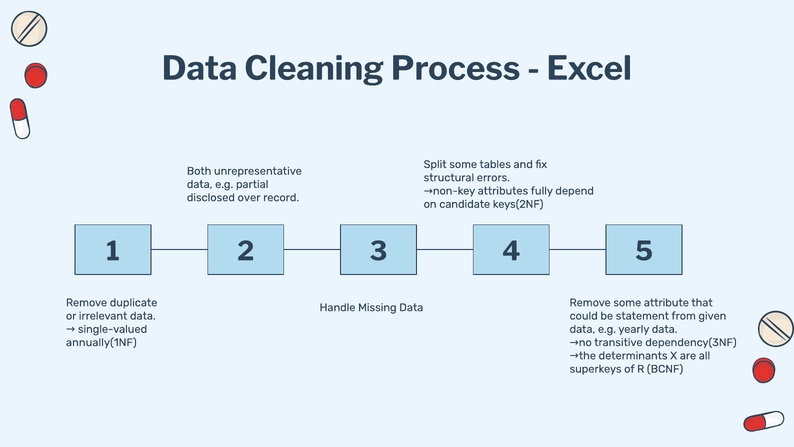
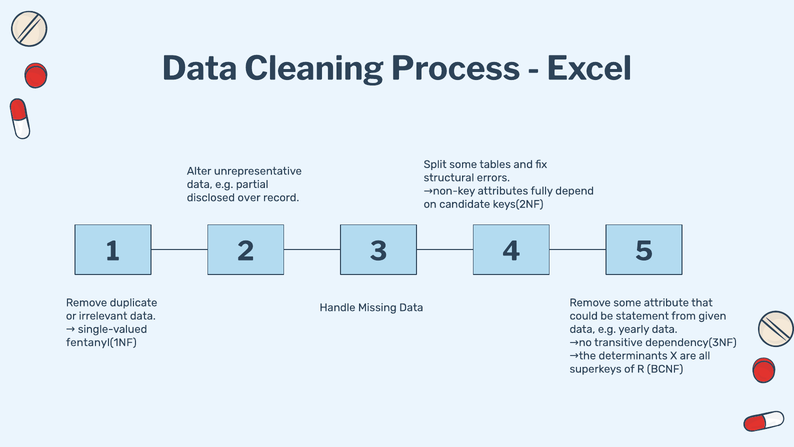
Both: Both -> Alter
annually(1NF: annually(1NF -> fentanyl(1NF
